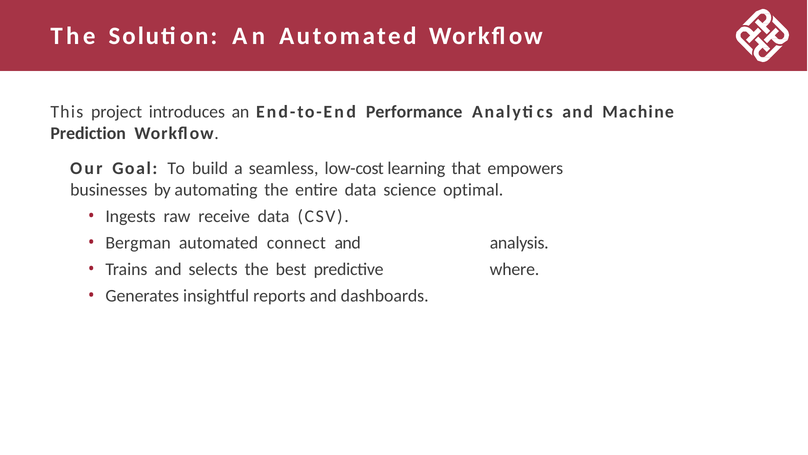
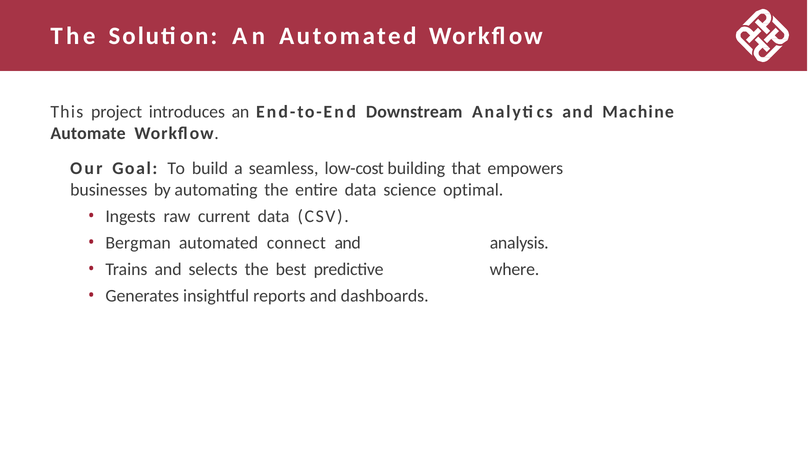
Performance: Performance -> Downstream
Prediction: Prediction -> Automate
learning: learning -> building
receive: receive -> current
